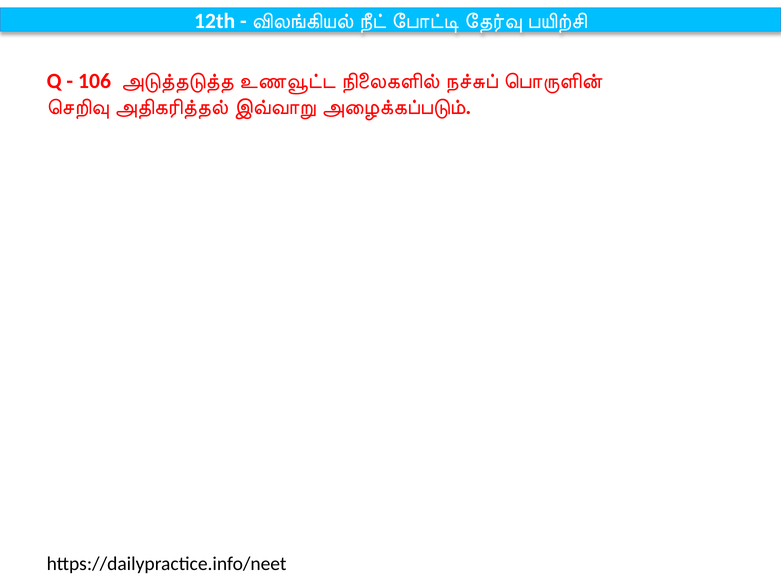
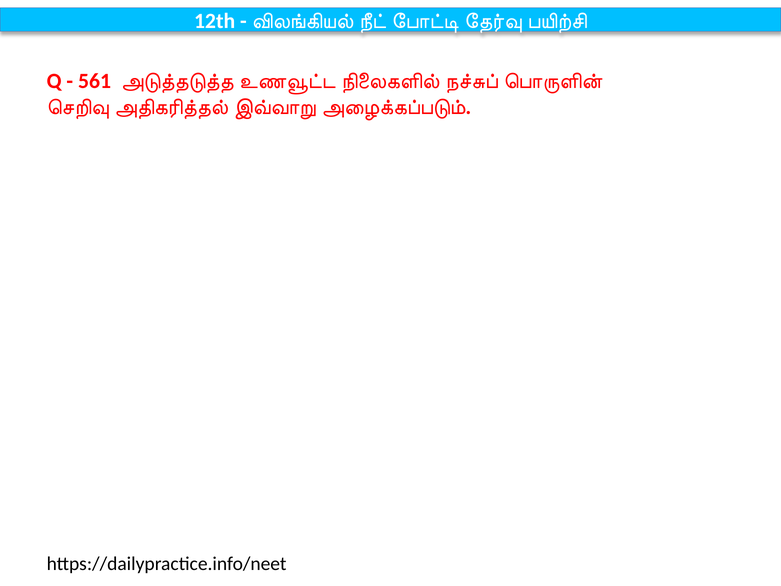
106: 106 -> 561
